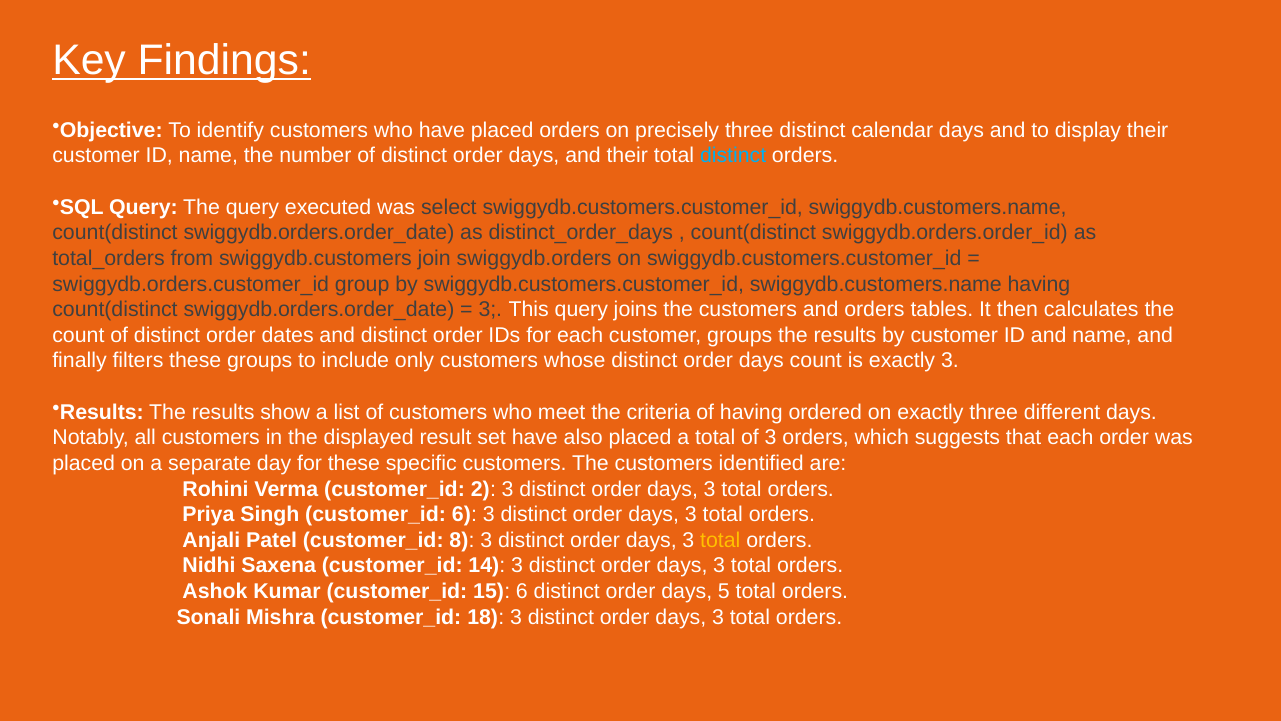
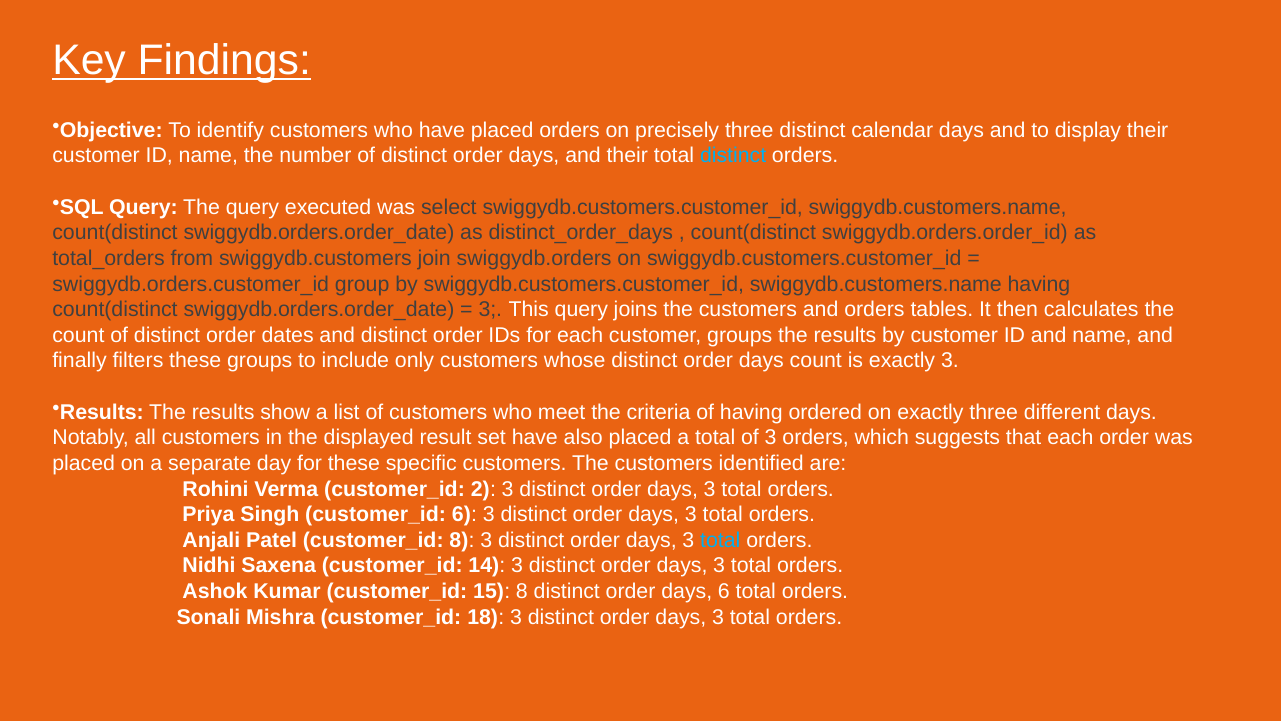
total at (720, 540) colour: yellow -> light blue
15 6: 6 -> 8
days 5: 5 -> 6
